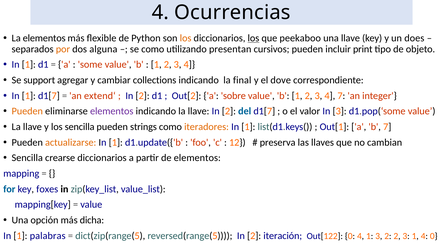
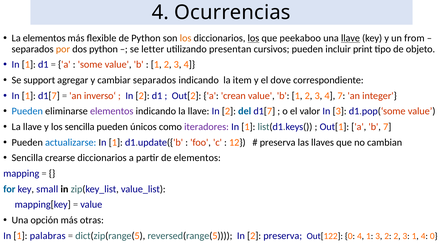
llave at (350, 38) underline: none -> present
does: does -> from
dos alguna: alguna -> python
se como: como -> letter
cambiar collections: collections -> separados
final: final -> item
extend‘: extend‘ -> inverso‘
sobre: sobre -> crean
Pueden at (27, 111) colour: orange -> blue
strings: strings -> únicos
iteradores colour: orange -> purple
actualizarse colour: orange -> blue
foxes: foxes -> small
dicha: dicha -> otras
2 iteración: iteración -> preserva
